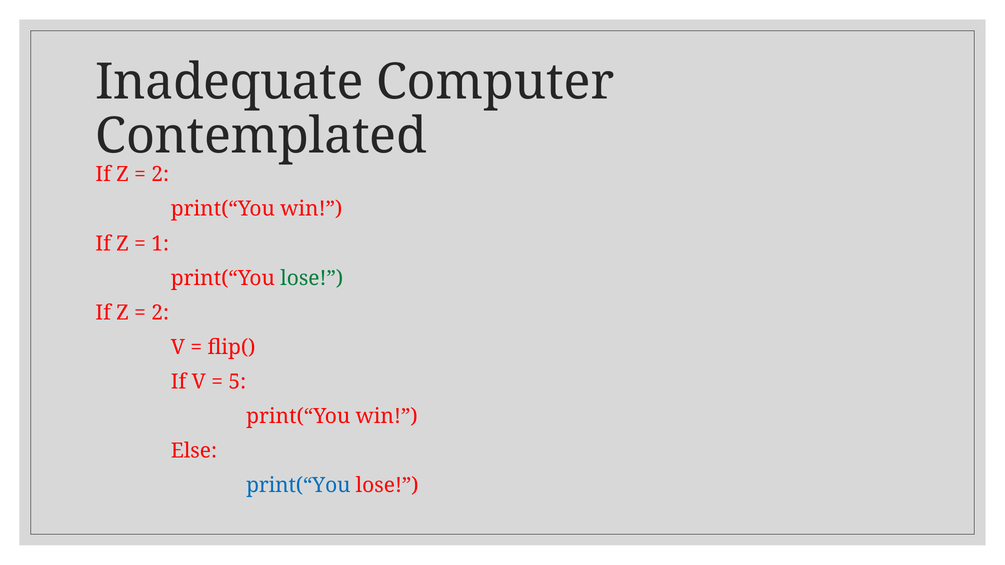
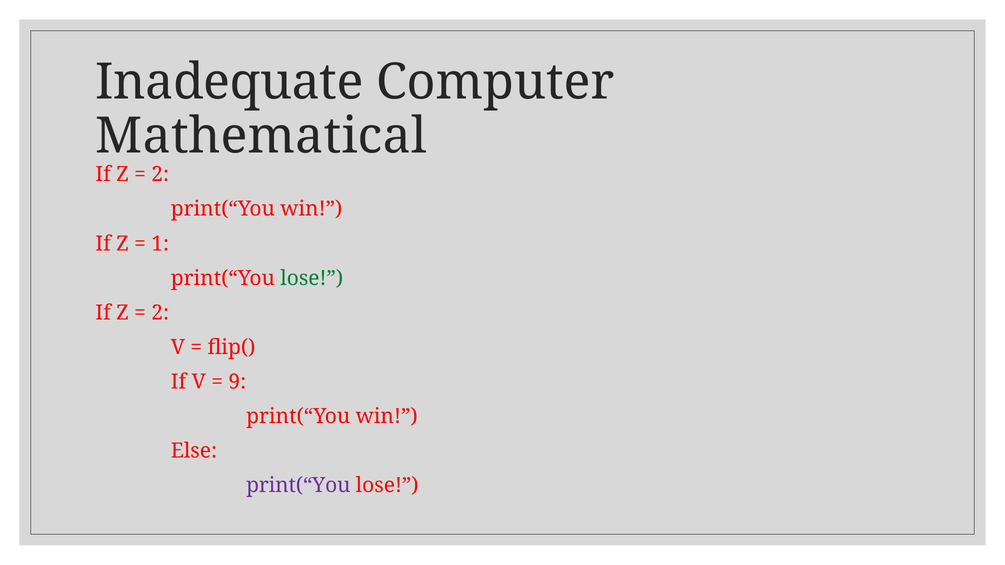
Contemplated: Contemplated -> Mathematical
5: 5 -> 9
print(“You at (298, 486) colour: blue -> purple
